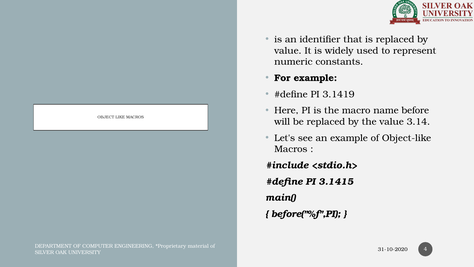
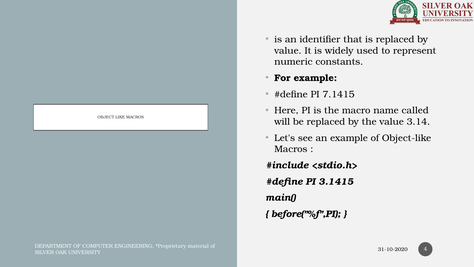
3.1419: 3.1419 -> 7.1415
before: before -> called
